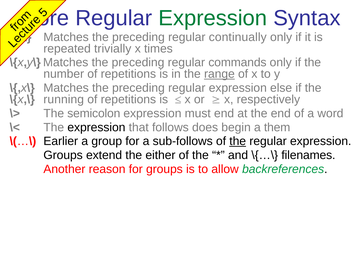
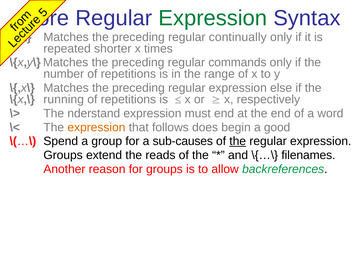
trivially: trivially -> shorter
range underline: present -> none
semicolon: semicolon -> nderstand
expression at (96, 127) colour: black -> orange
them: them -> good
Earlier: Earlier -> Spend
sub-follows: sub-follows -> sub-causes
either: either -> reads
